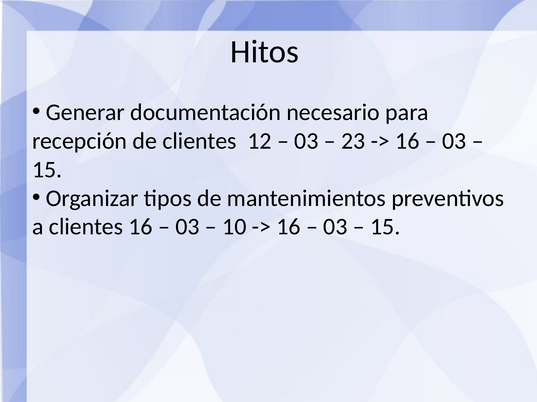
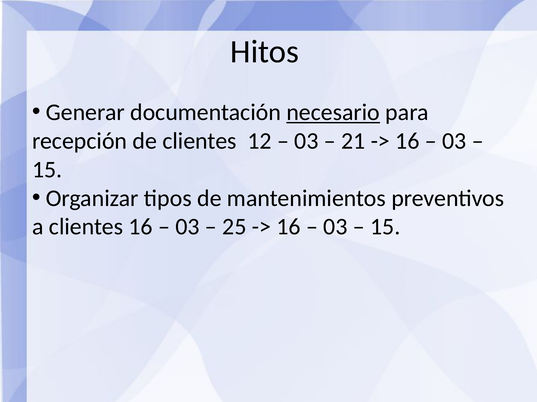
necesario underline: none -> present
23: 23 -> 21
10: 10 -> 25
